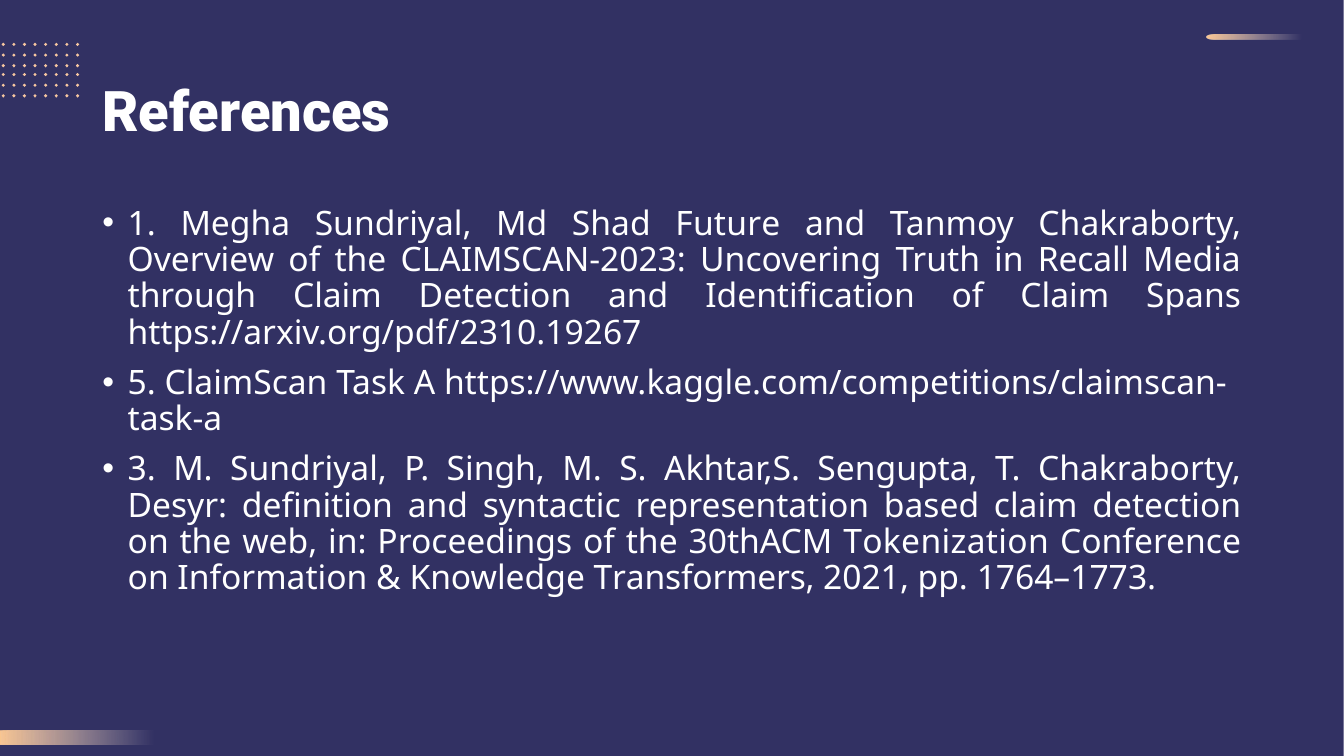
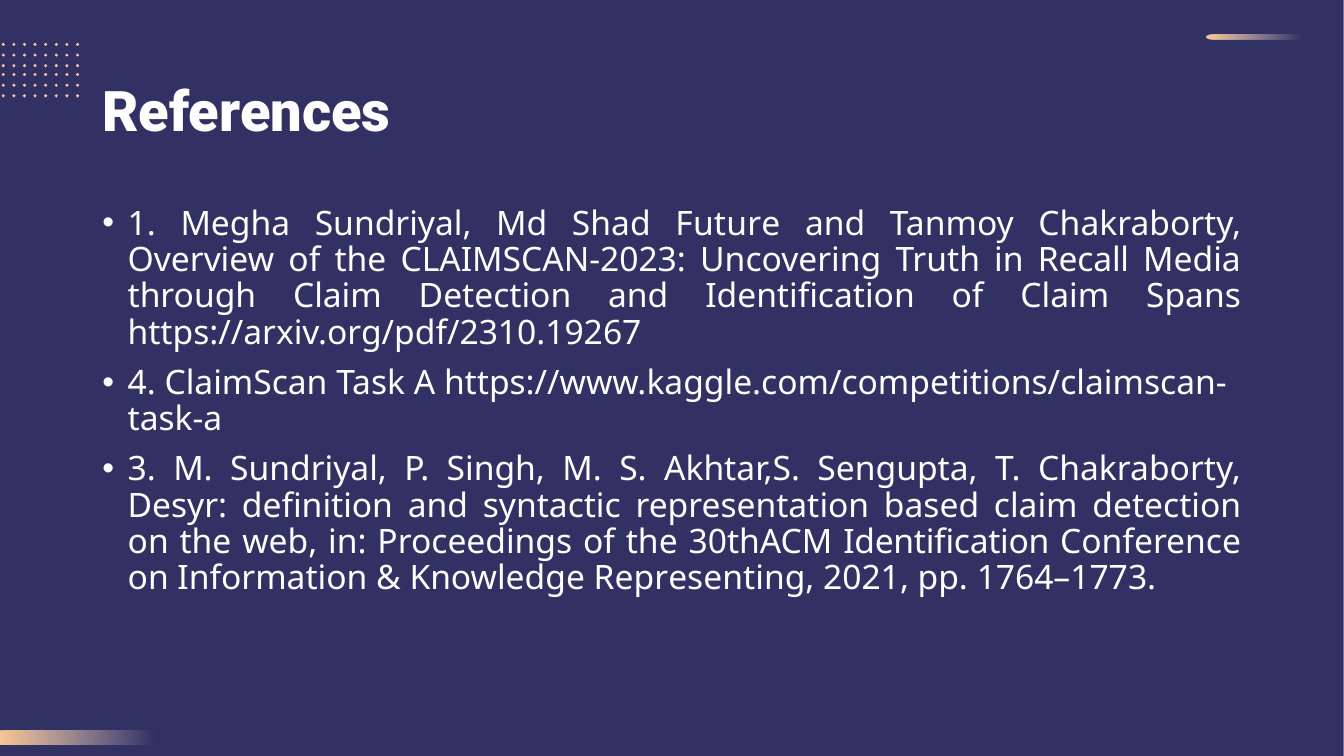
5: 5 -> 4
30thACM Tokenization: Tokenization -> Identification
Transformers: Transformers -> Representing
